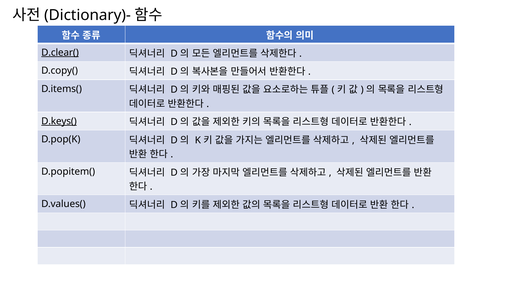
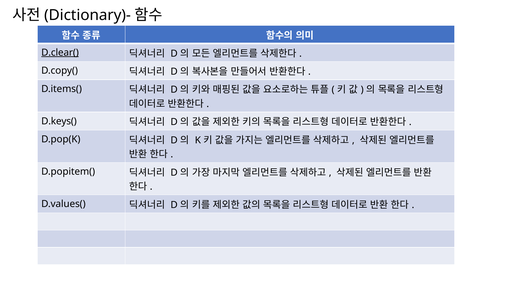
D.keys( underline: present -> none
